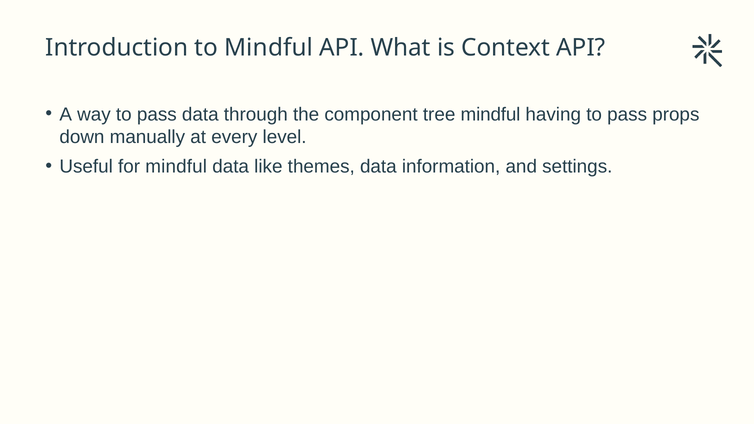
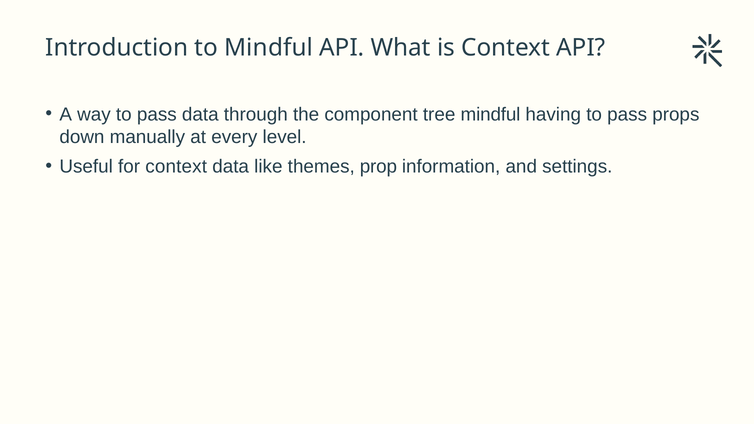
for mindful: mindful -> context
themes data: data -> prop
